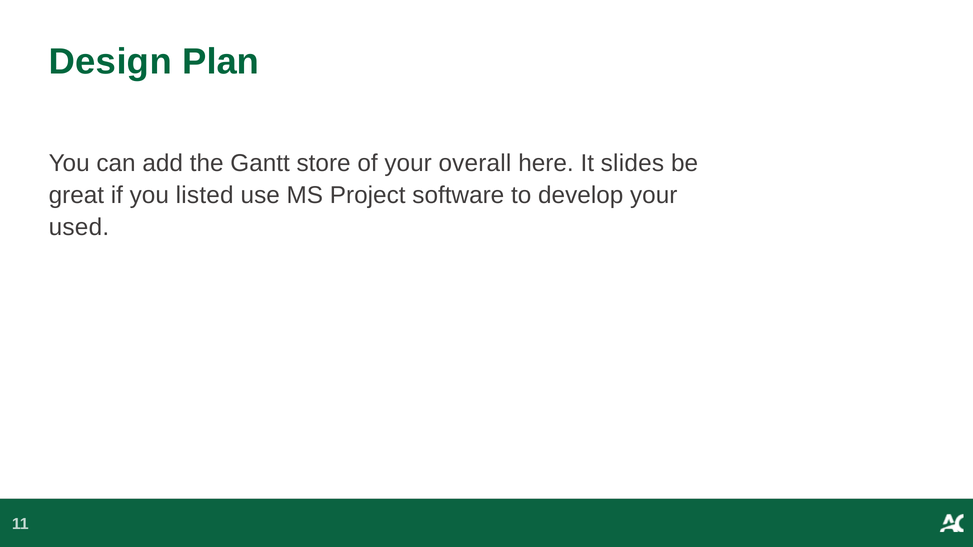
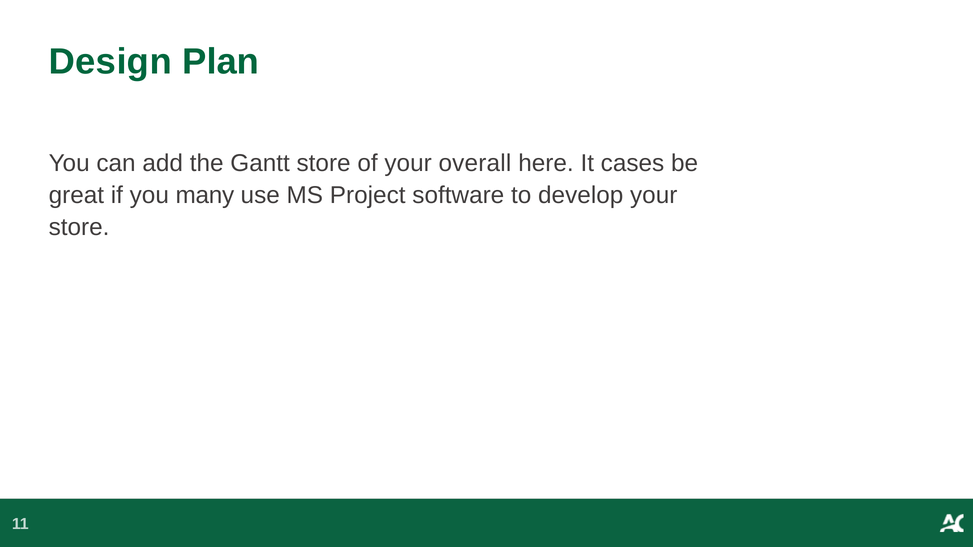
slides: slides -> cases
listed: listed -> many
used at (79, 227): used -> store
